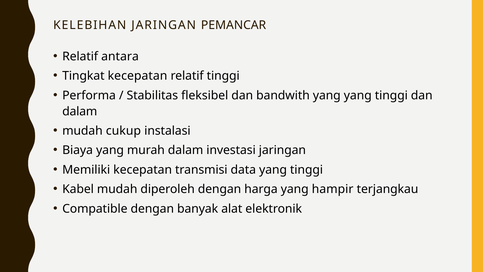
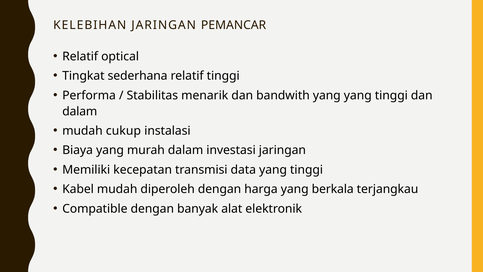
antara: antara -> optical
Tingkat kecepatan: kecepatan -> sederhana
fleksibel: fleksibel -> menarik
hampir: hampir -> berkala
